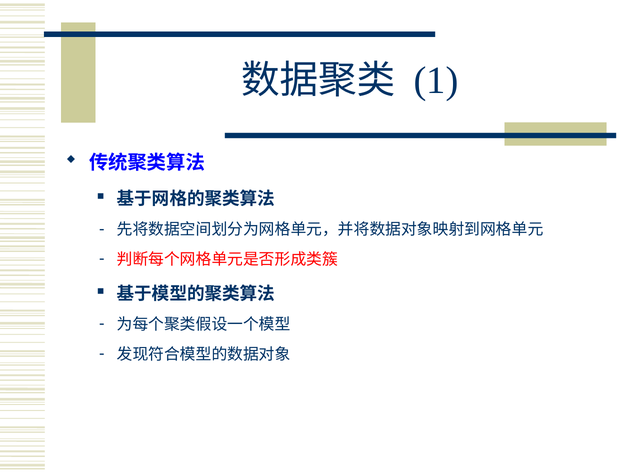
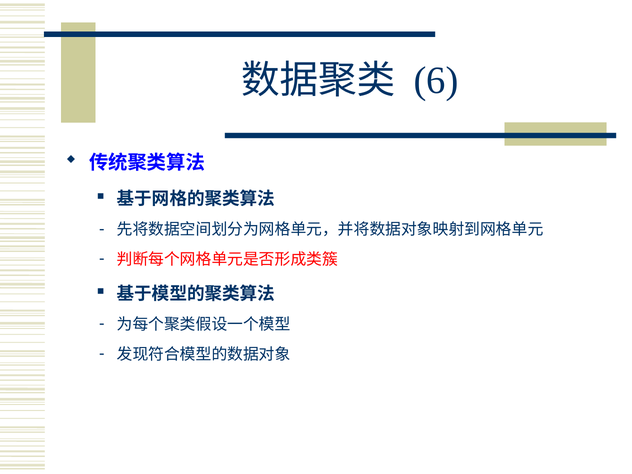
1: 1 -> 6
